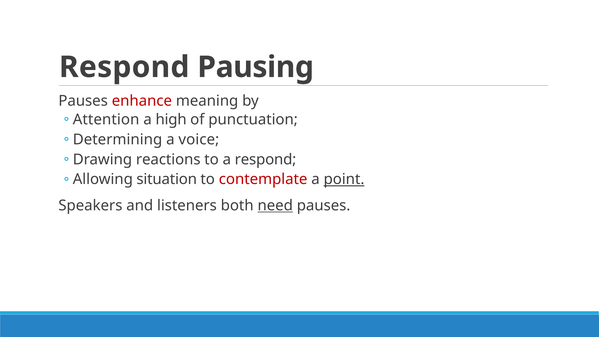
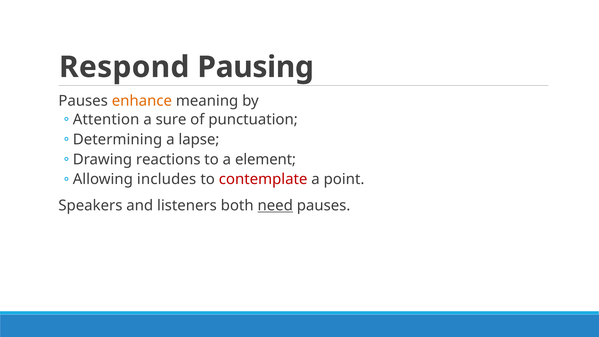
enhance colour: red -> orange
high: high -> sure
voice: voice -> lapse
a respond: respond -> element
situation: situation -> includes
point underline: present -> none
